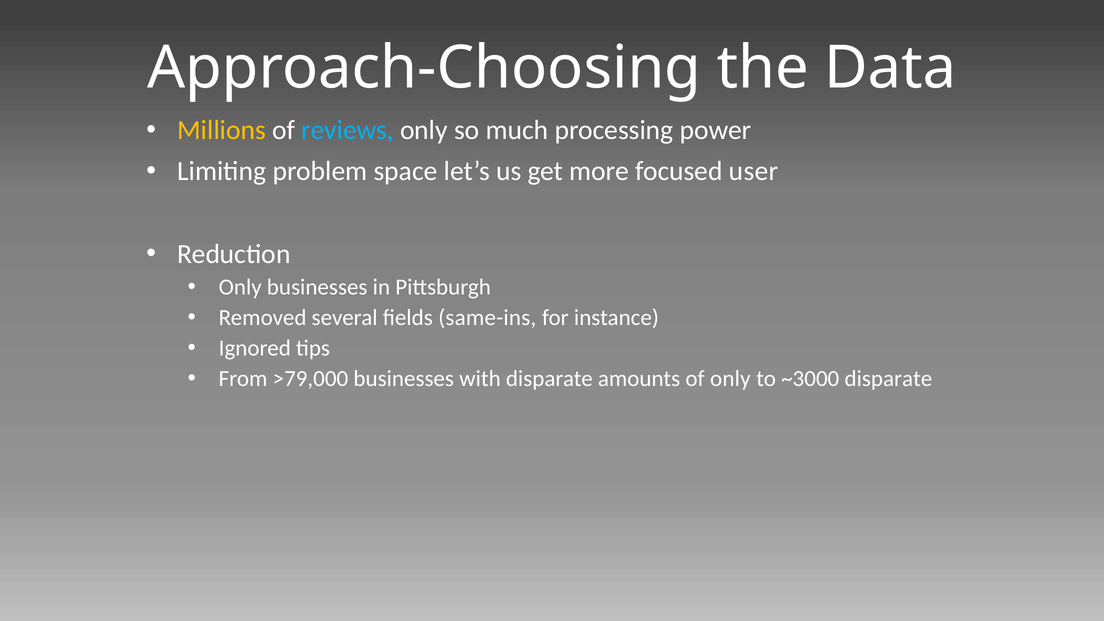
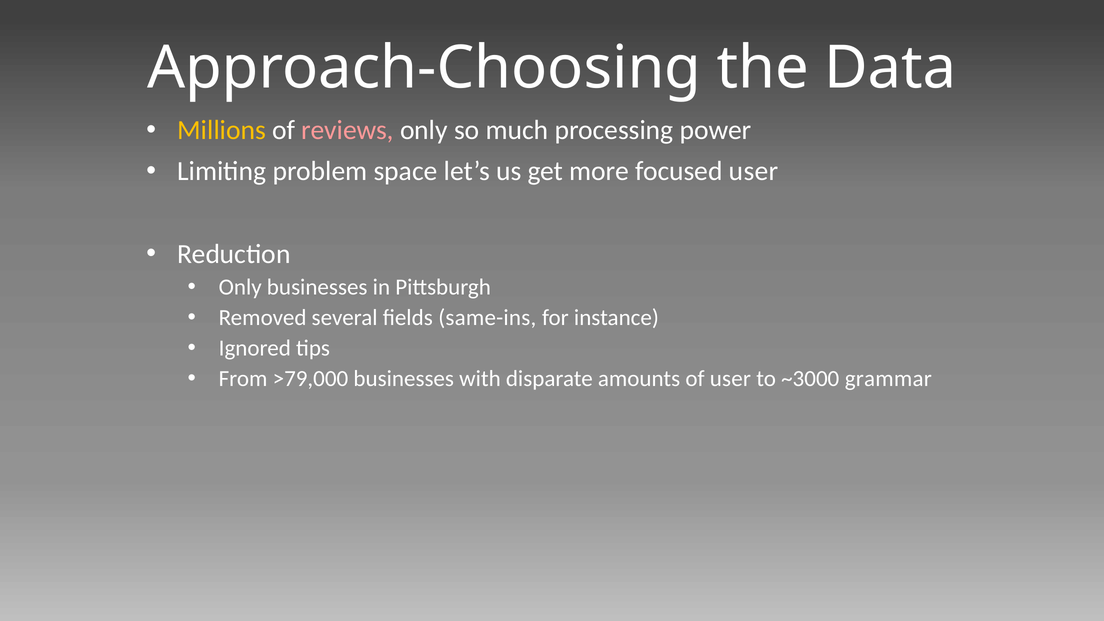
reviews colour: light blue -> pink
of only: only -> user
~3000 disparate: disparate -> grammar
